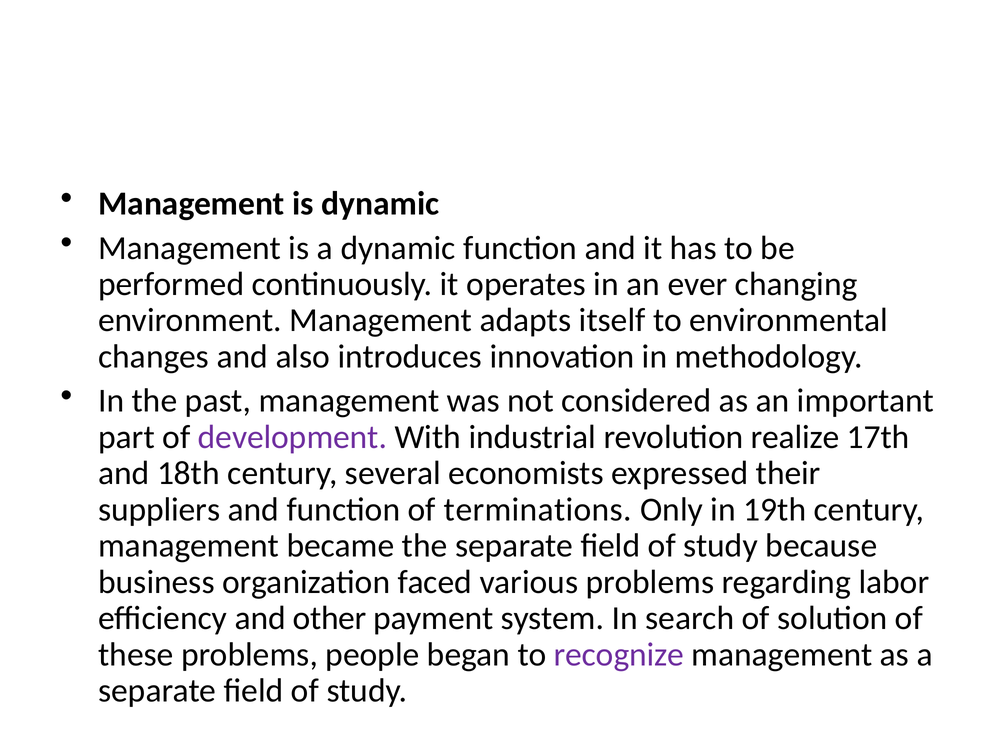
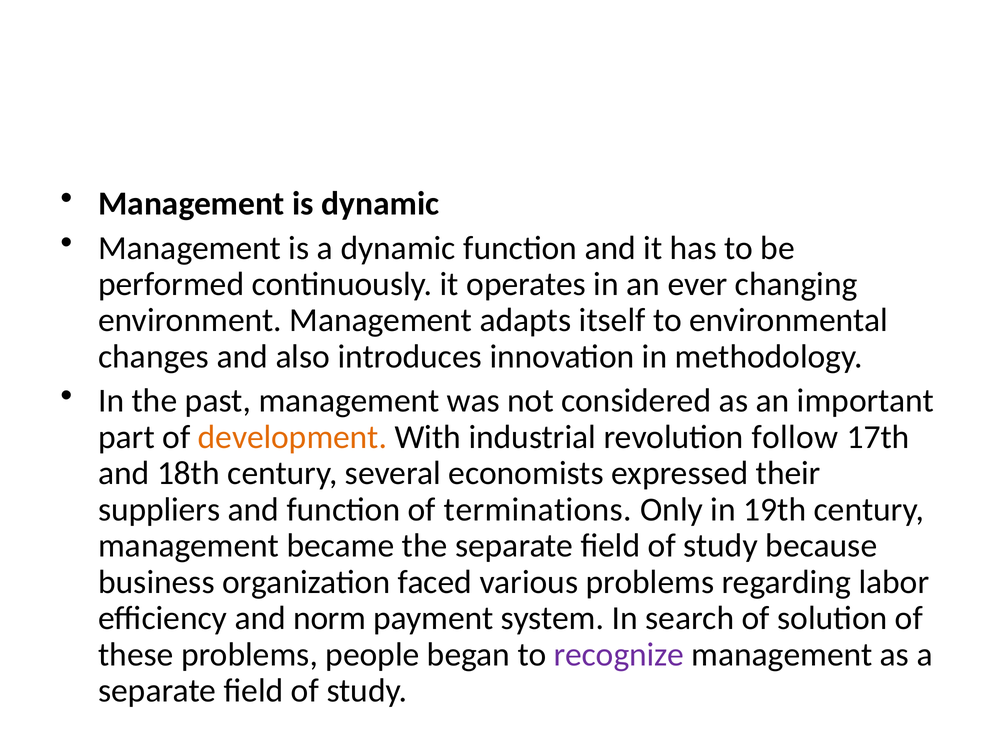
development colour: purple -> orange
realize: realize -> follow
other: other -> norm
